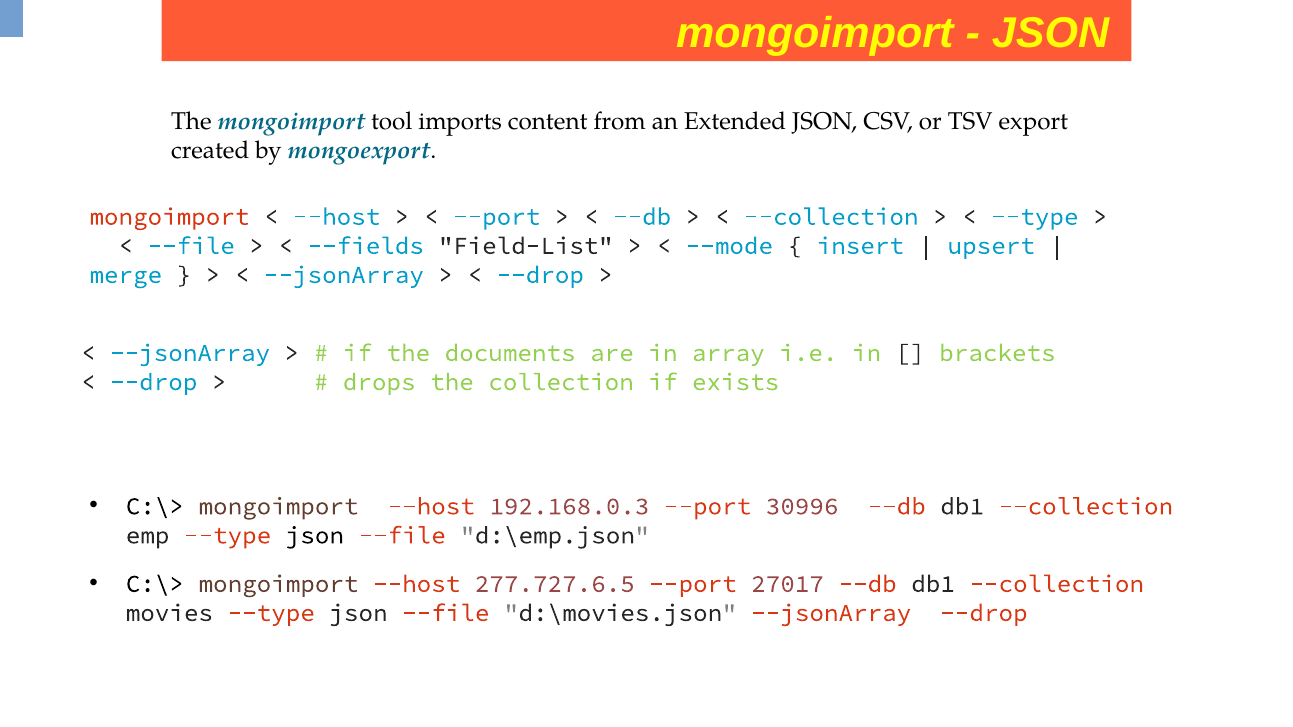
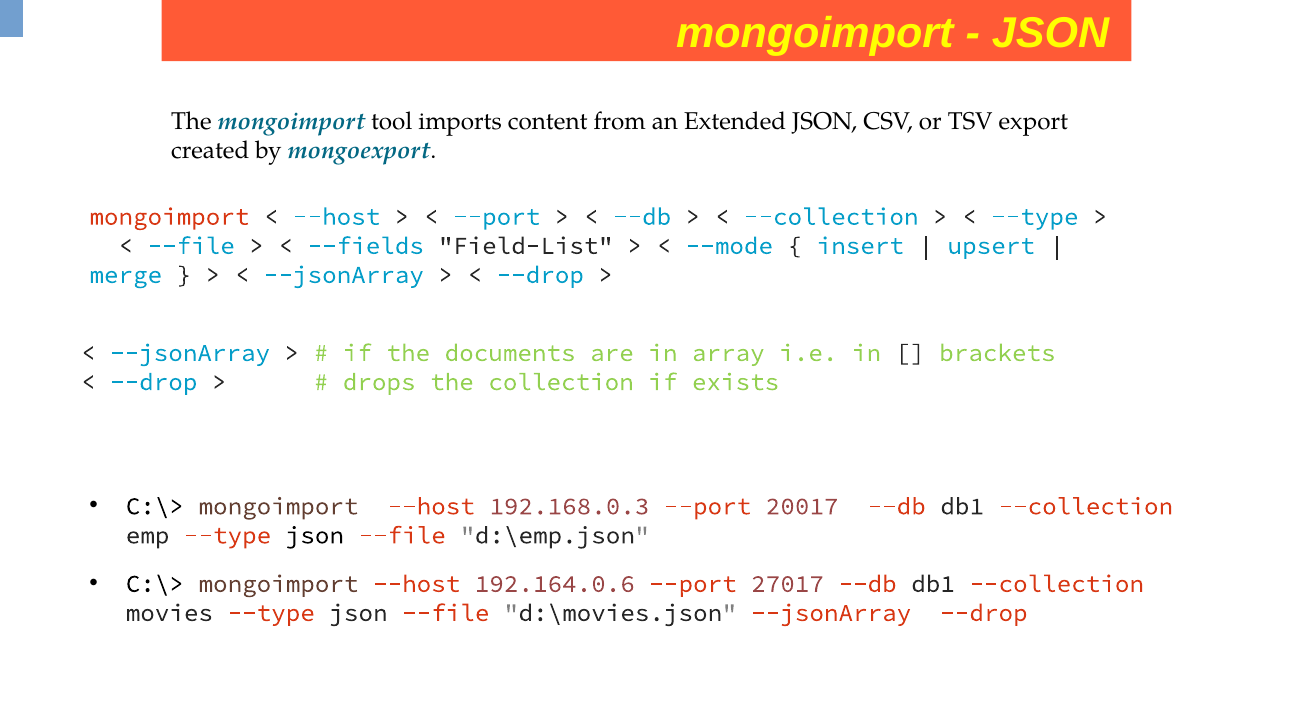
30996: 30996 -> 20017
277.727.6.5: 277.727.6.5 -> 192.164.0.6
